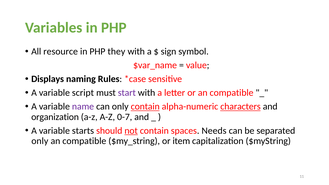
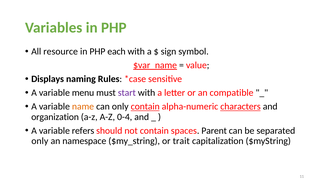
they: they -> each
$var_name underline: none -> present
script: script -> menu
name colour: purple -> orange
0-7: 0-7 -> 0-4
starts: starts -> refers
not underline: present -> none
Needs: Needs -> Parent
compatible at (84, 141): compatible -> namespace
item: item -> trait
